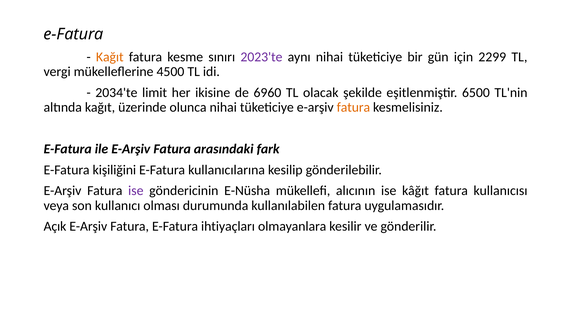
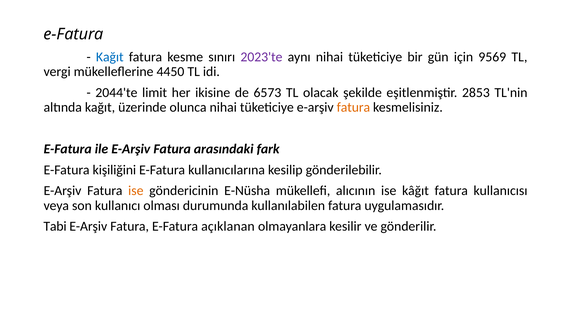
Kağıt at (110, 57) colour: orange -> blue
2299: 2299 -> 9569
4500: 4500 -> 4450
2034'te: 2034'te -> 2044'te
6960: 6960 -> 6573
6500: 6500 -> 2853
ise at (136, 190) colour: purple -> orange
Açık: Açık -> Tabi
ihtiyaçları: ihtiyaçları -> açıklanan
